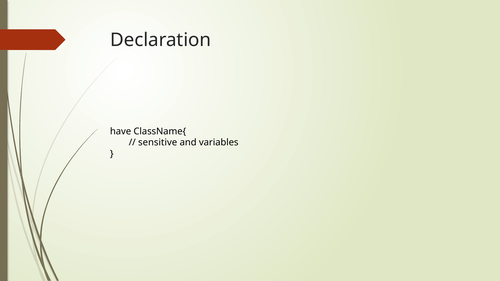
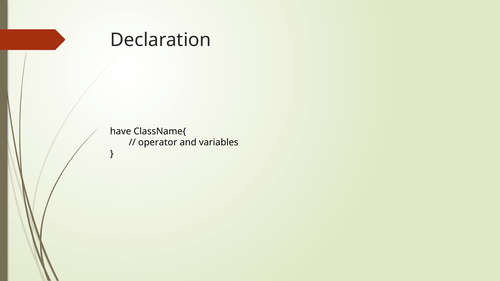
sensitive: sensitive -> operator
